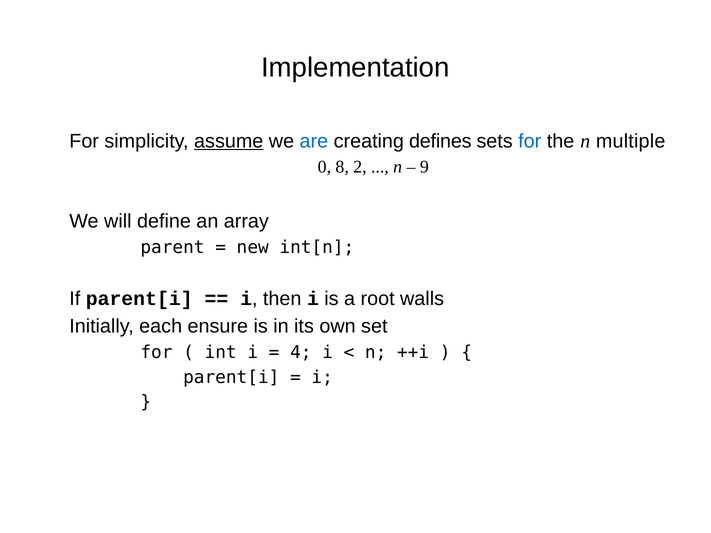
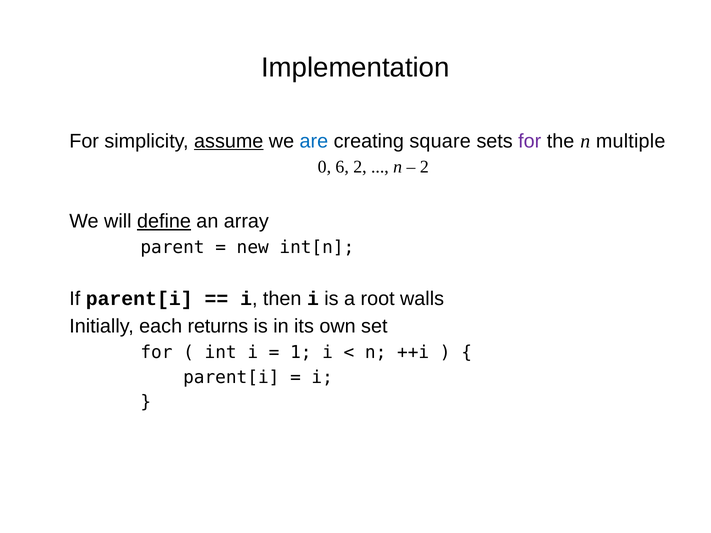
defines: defines -> square
for at (530, 141) colour: blue -> purple
8: 8 -> 6
9 at (424, 167): 9 -> 2
define underline: none -> present
ensure: ensure -> returns
4: 4 -> 1
